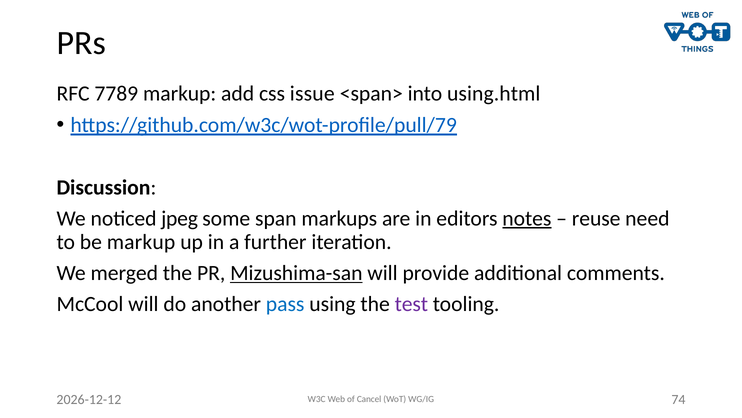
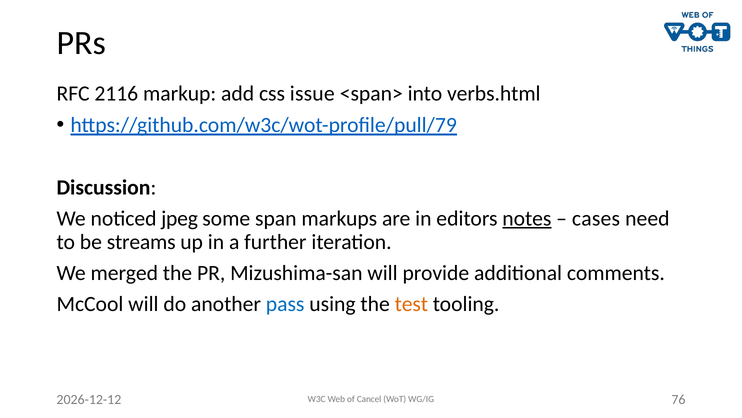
7789: 7789 -> 2116
using.html: using.html -> verbs.html
reuse: reuse -> cases
be markup: markup -> streams
Mizushima-san underline: present -> none
test colour: purple -> orange
74: 74 -> 76
